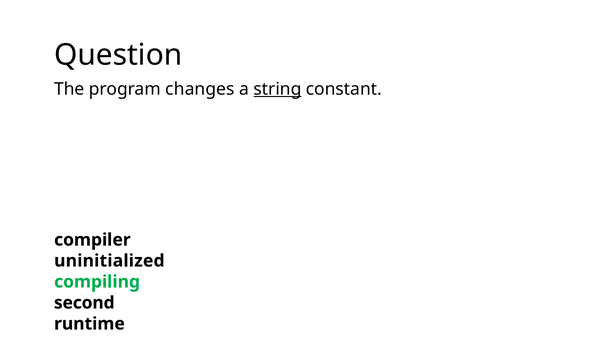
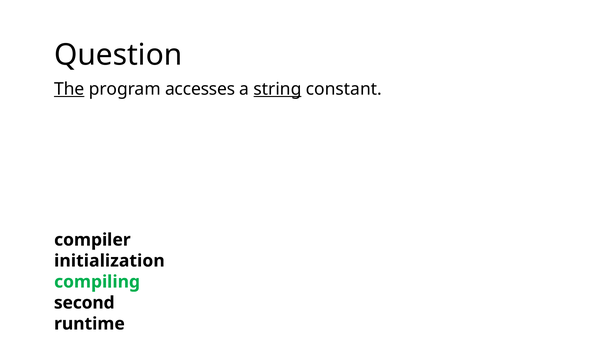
The underline: none -> present
changes: changes -> accesses
uninitialized: uninitialized -> initialization
